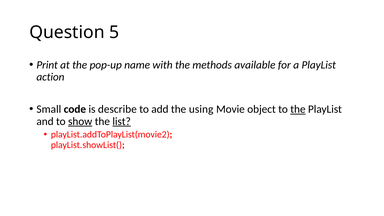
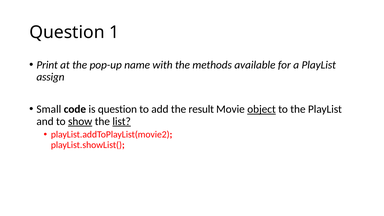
5: 5 -> 1
action: action -> assign
is describe: describe -> question
using: using -> result
object underline: none -> present
the at (298, 109) underline: present -> none
